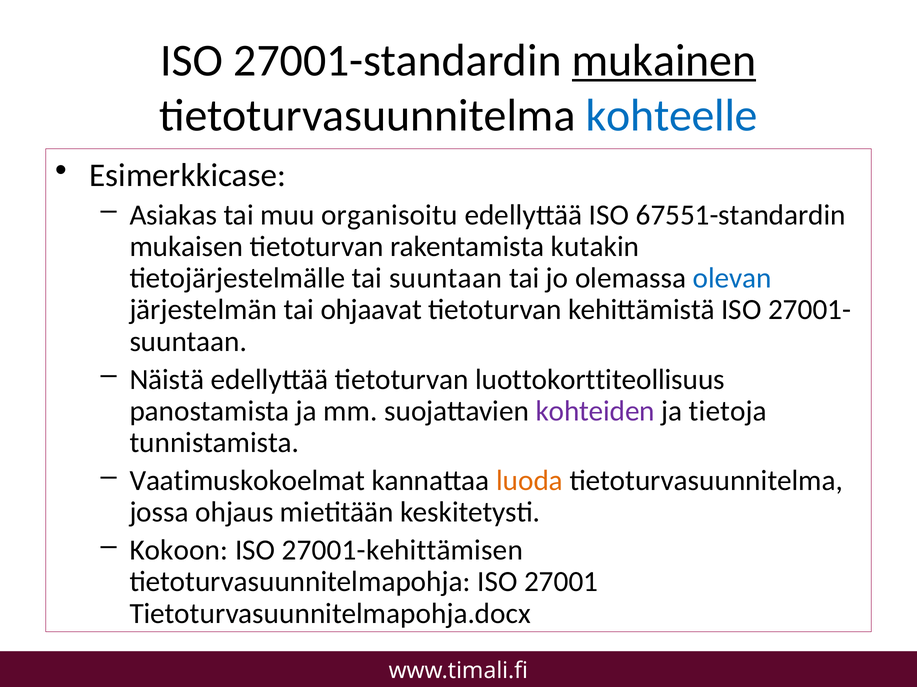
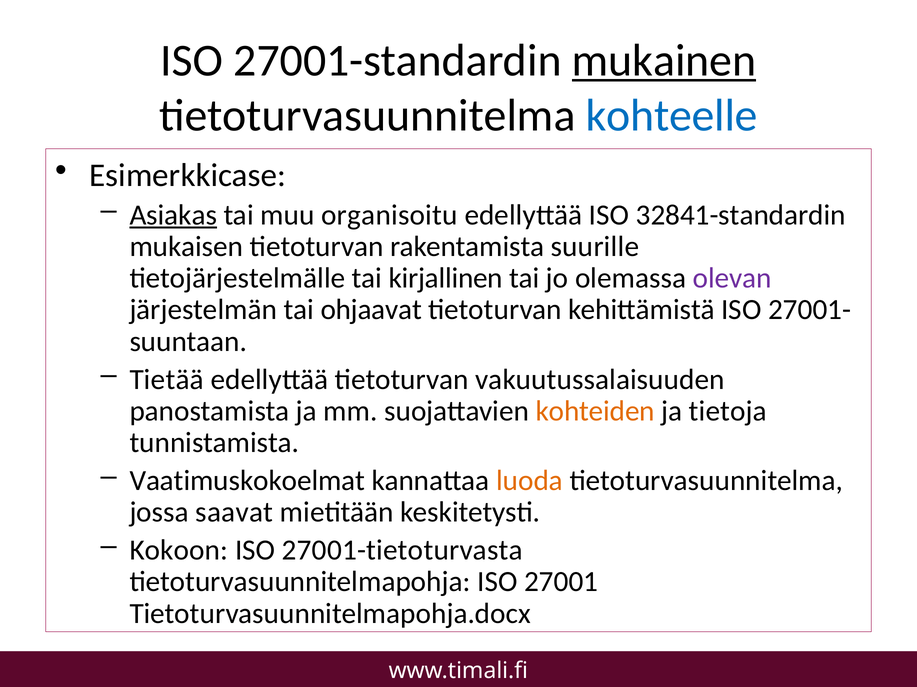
Asiakas underline: none -> present
67551-standardin: 67551-standardin -> 32841-standardin
kutakin: kutakin -> suurille
tai suuntaan: suuntaan -> kirjallinen
olevan colour: blue -> purple
Näistä: Näistä -> Tietää
luottokorttiteollisuus: luottokorttiteollisuus -> vakuutussalaisuuden
kohteiden colour: purple -> orange
ohjaus: ohjaus -> saavat
27001-kehittämisen: 27001-kehittämisen -> 27001-tietoturvasta
